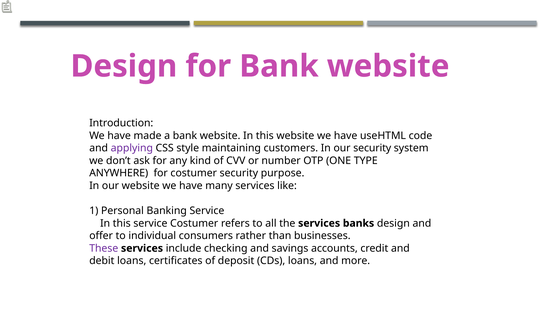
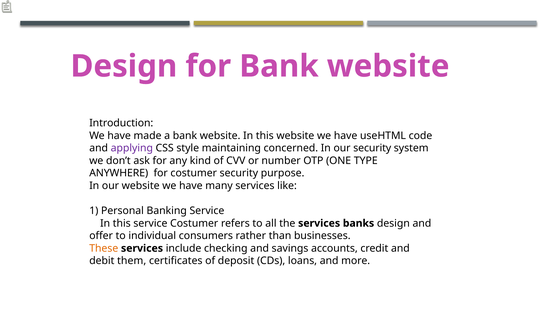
customers: customers -> concerned
These colour: purple -> orange
debit loans: loans -> them
